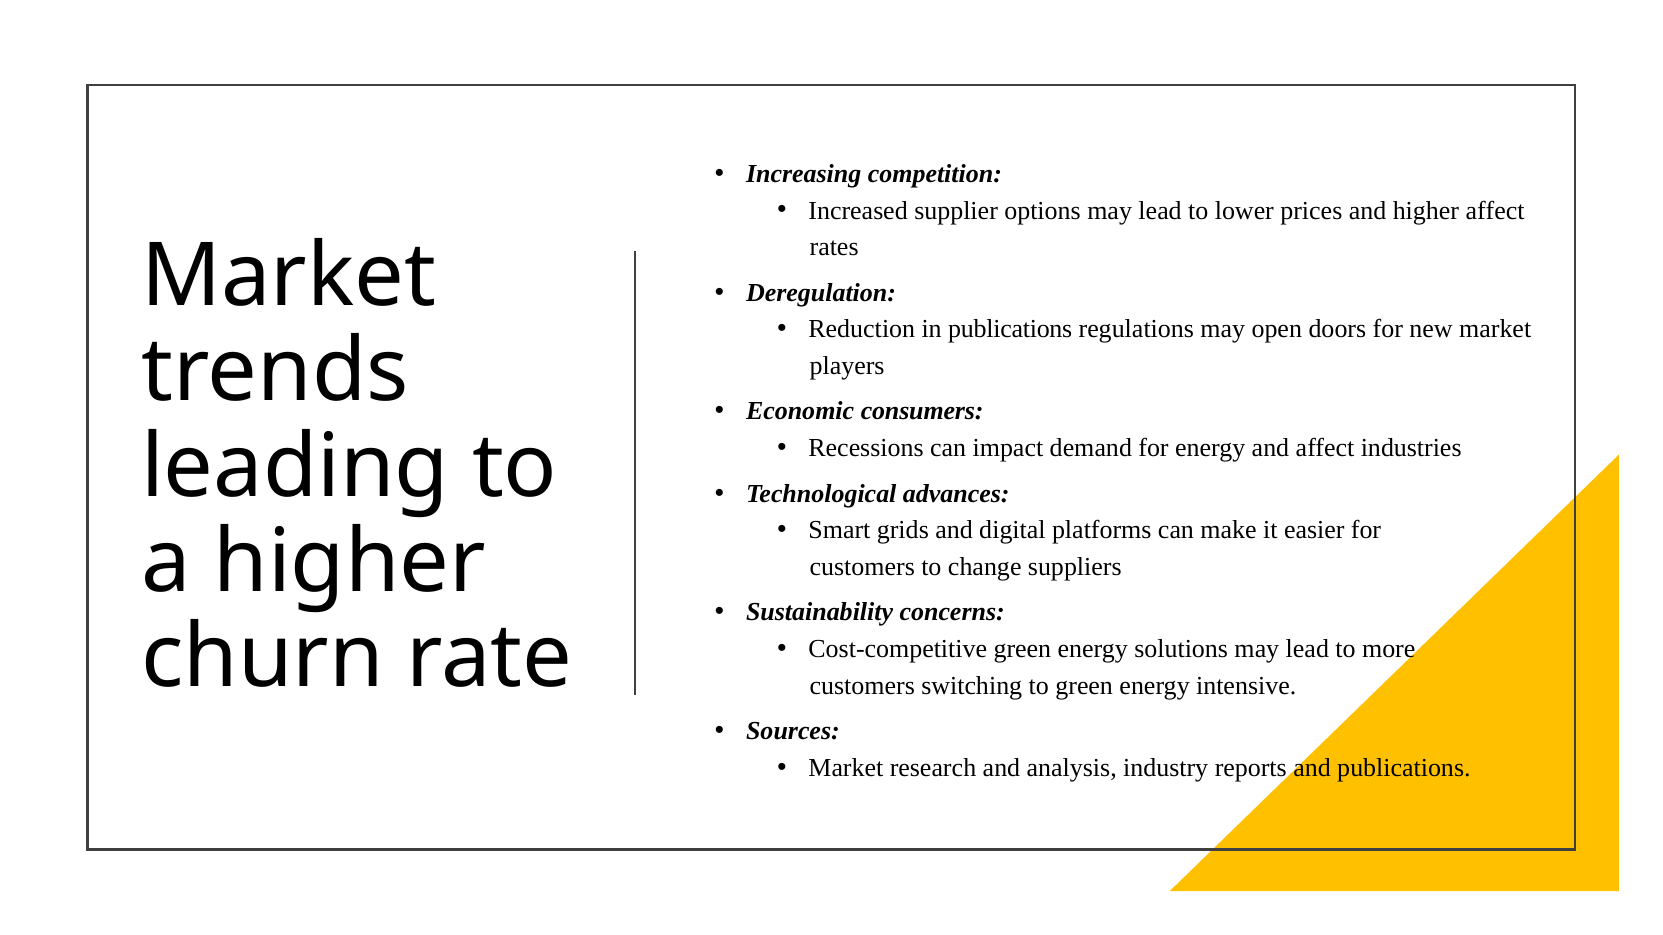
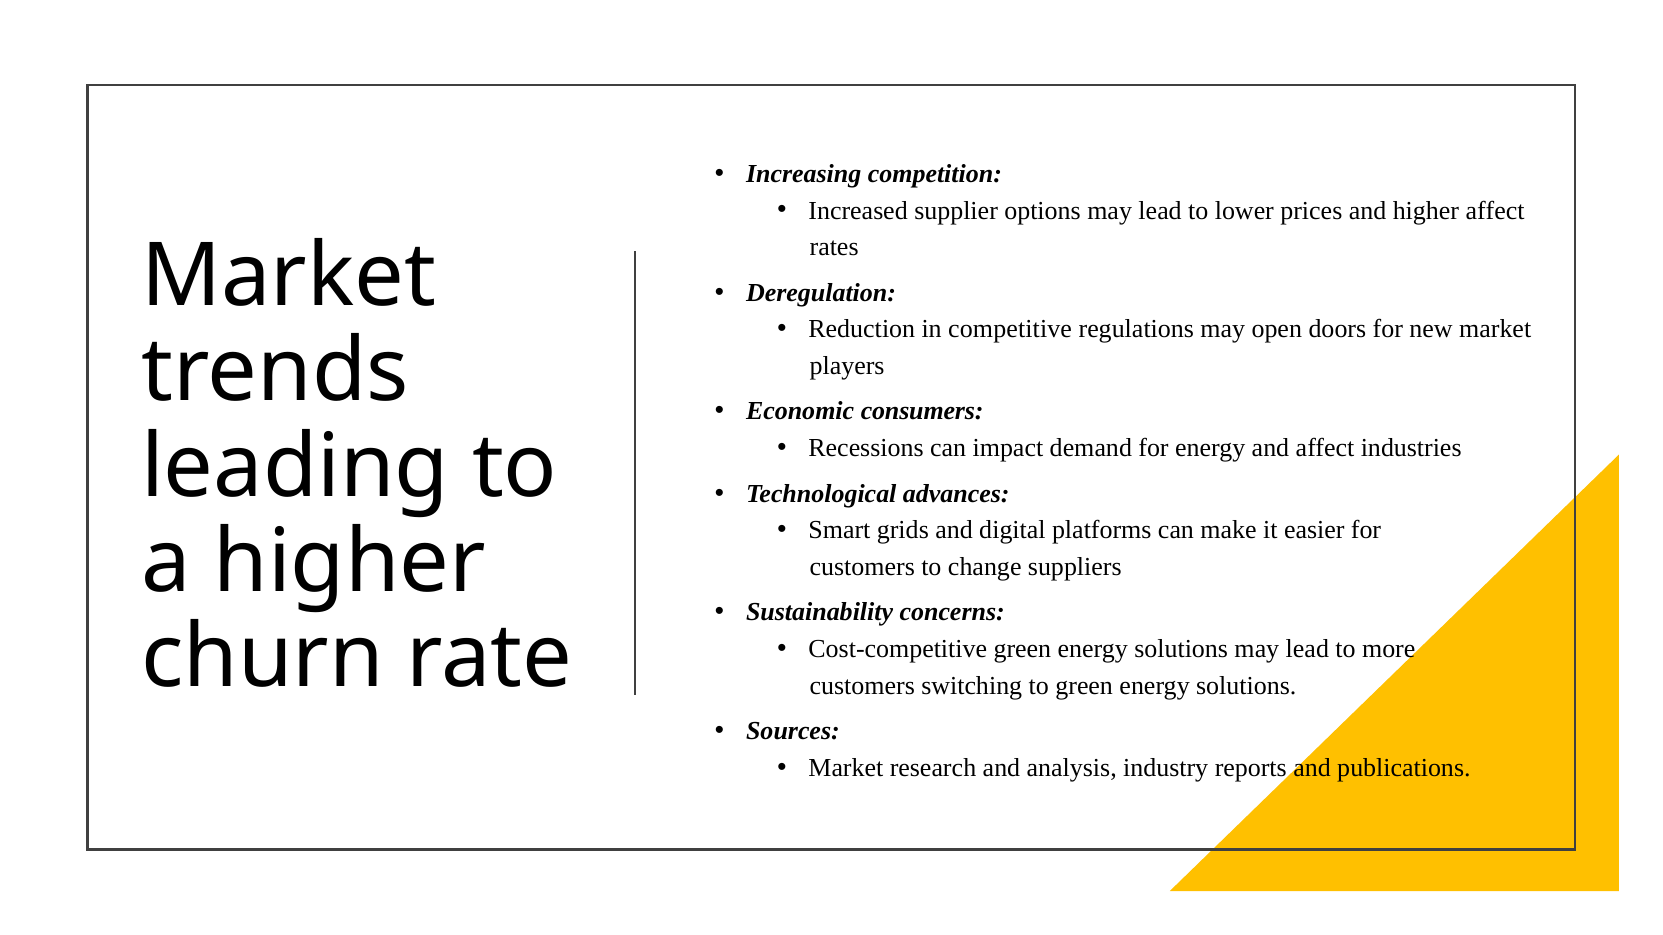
in publications: publications -> competitive
to green energy intensive: intensive -> solutions
